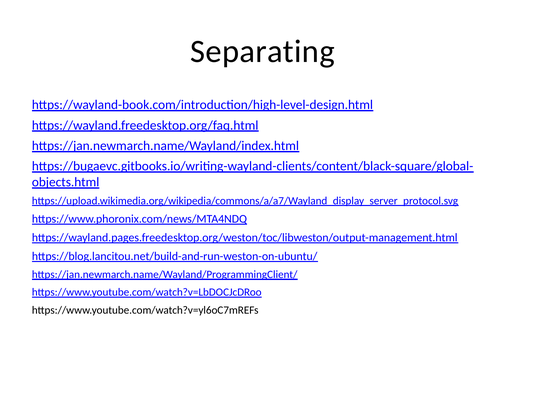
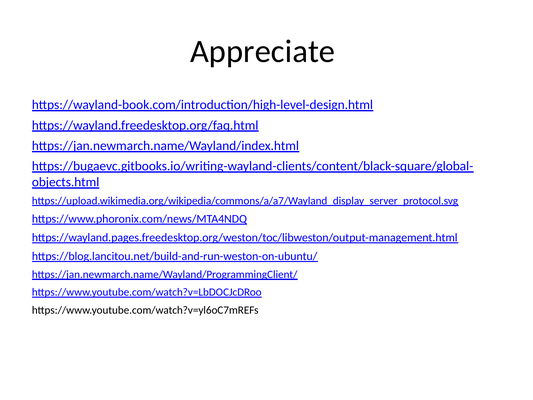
Separating: Separating -> Appreciate
